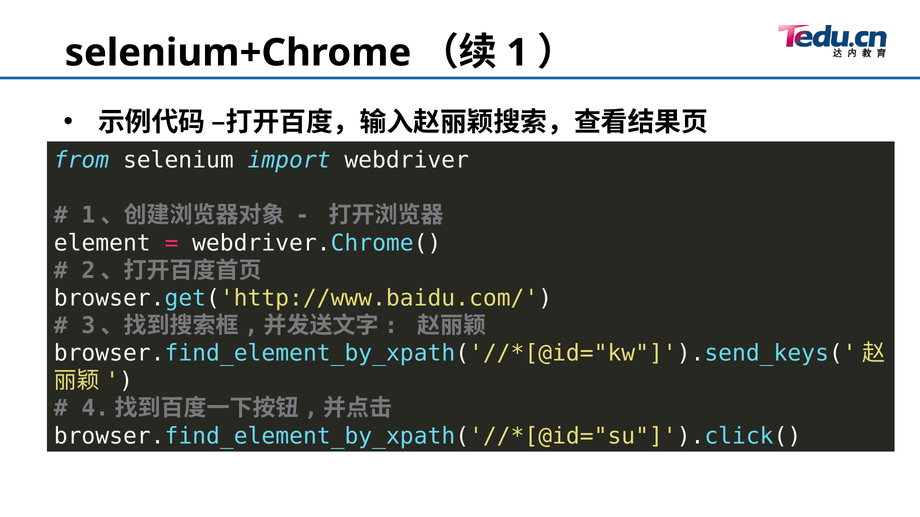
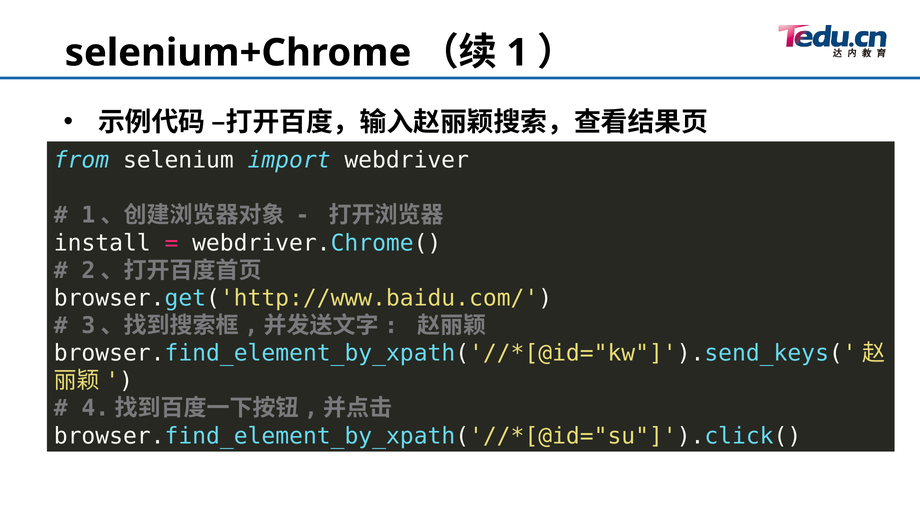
element: element -> install
